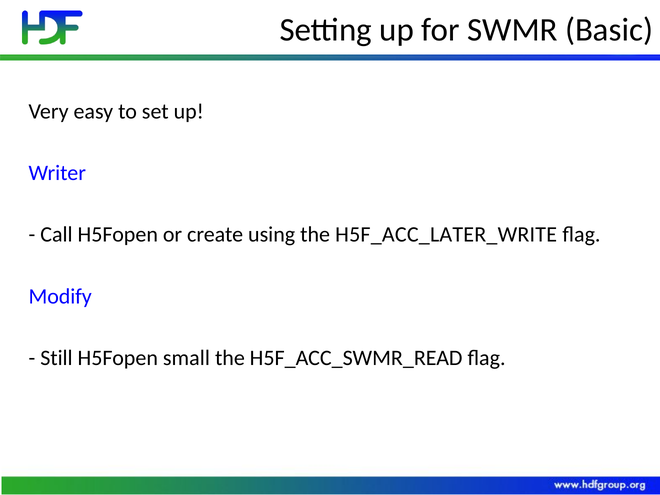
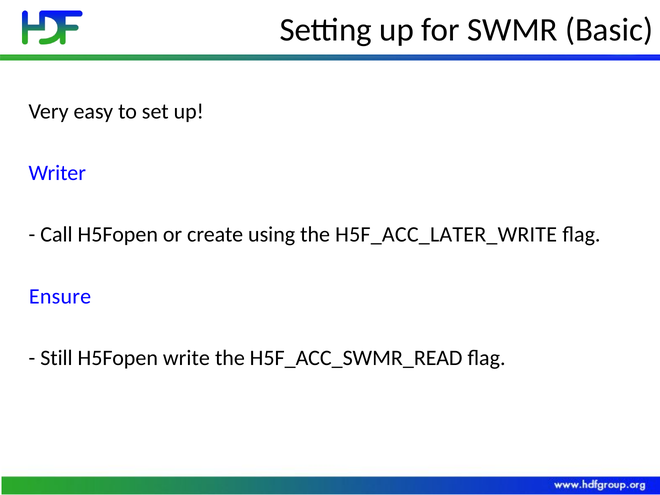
Modify: Modify -> Ensure
small: small -> write
